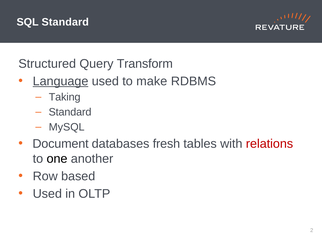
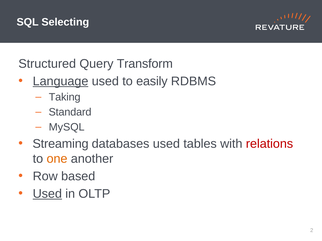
SQL Standard: Standard -> Selecting
make: make -> easily
Document: Document -> Streaming
databases fresh: fresh -> used
one colour: black -> orange
Used at (47, 194) underline: none -> present
